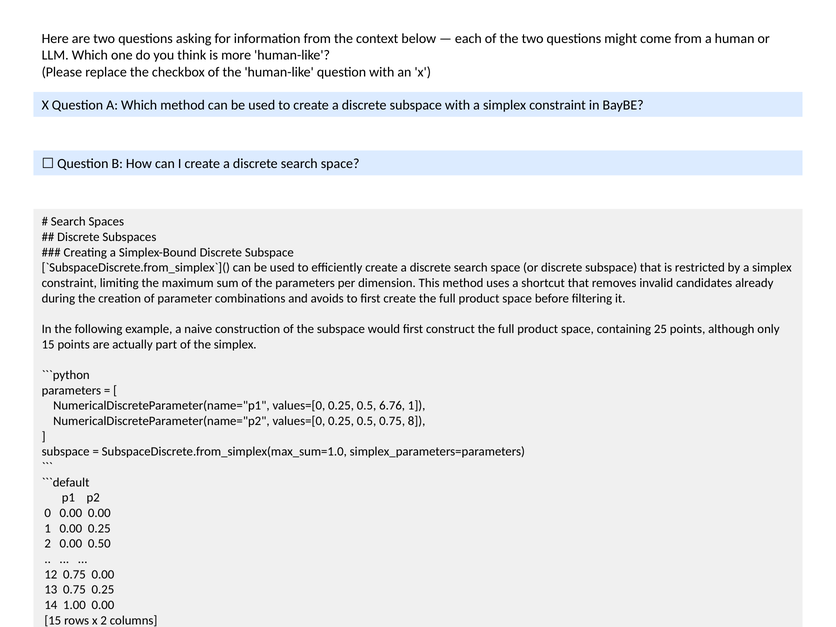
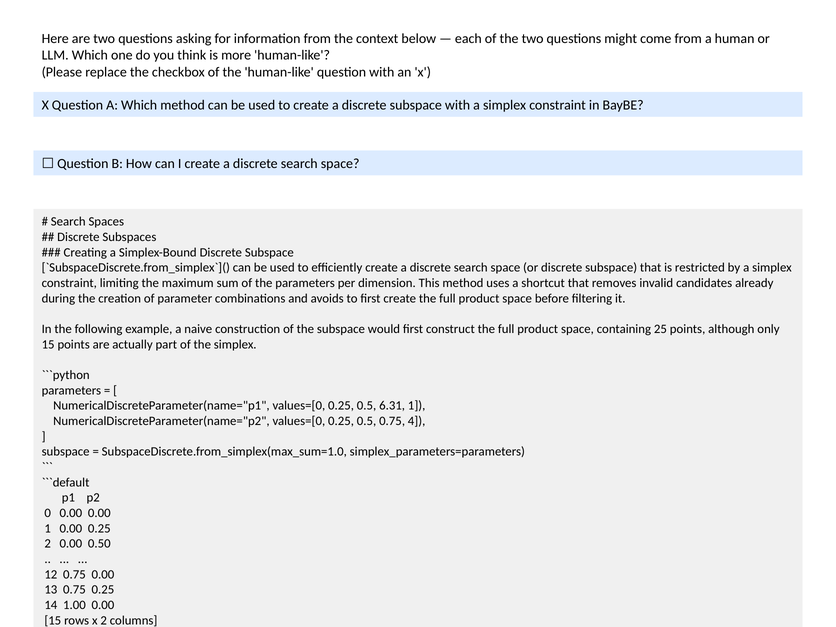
6.76: 6.76 -> 6.31
8: 8 -> 4
